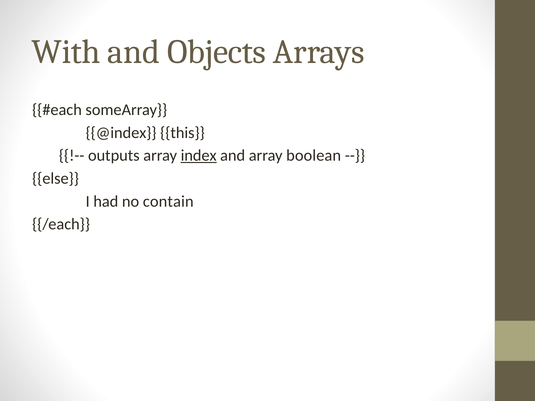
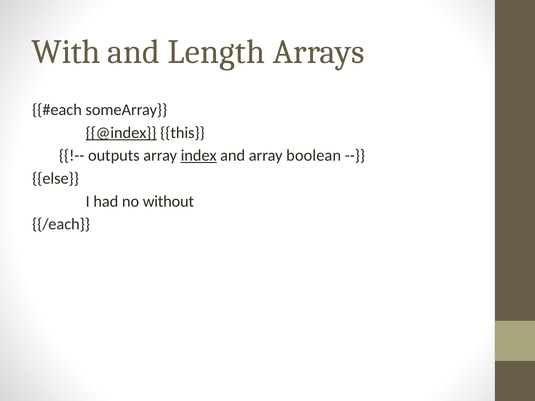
Objects: Objects -> Length
@index underline: none -> present
contain: contain -> without
